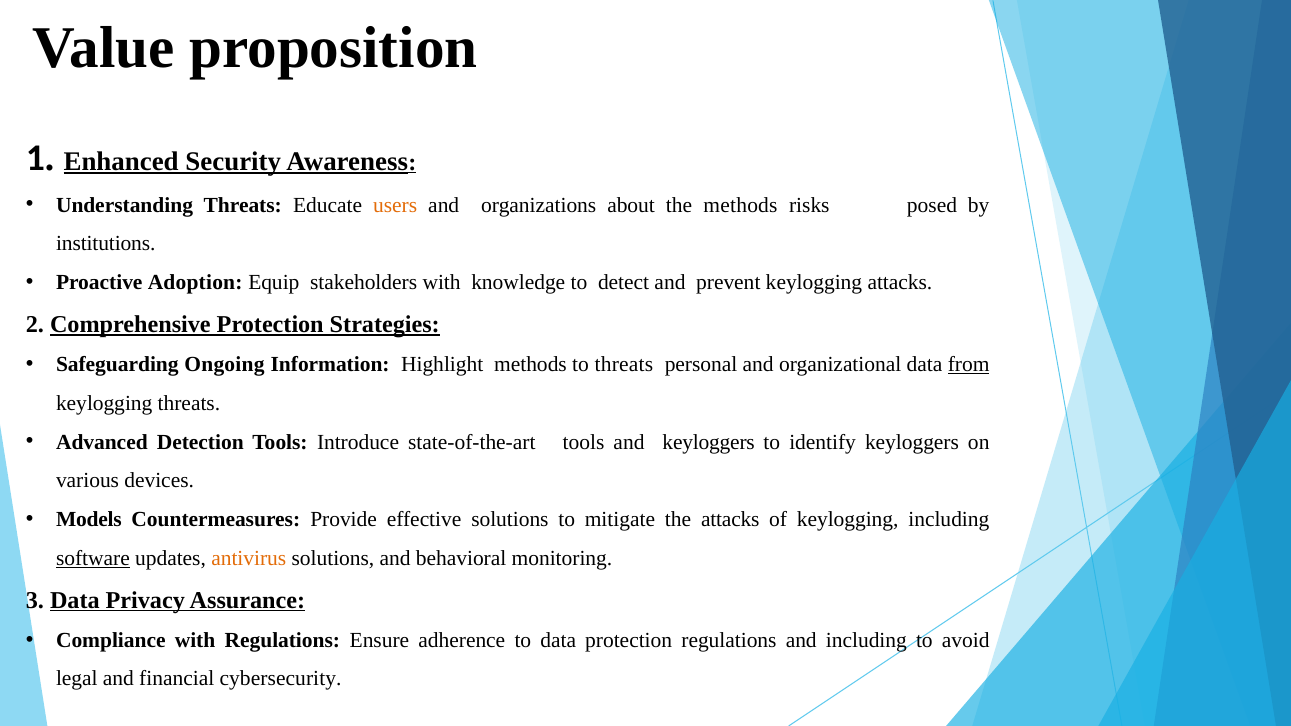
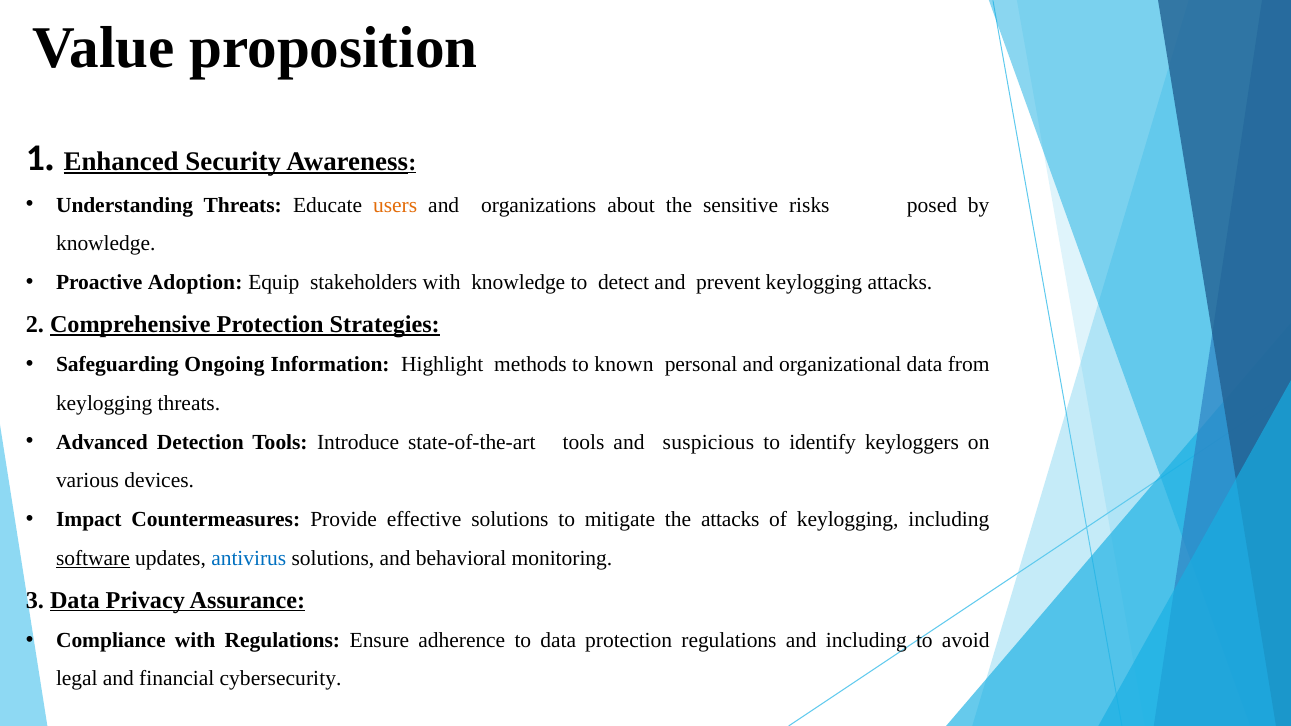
the methods: methods -> sensitive
institutions at (106, 244): institutions -> knowledge
to threats: threats -> known
from underline: present -> none
and keyloggers: keyloggers -> suspicious
Models: Models -> Impact
antivirus colour: orange -> blue
